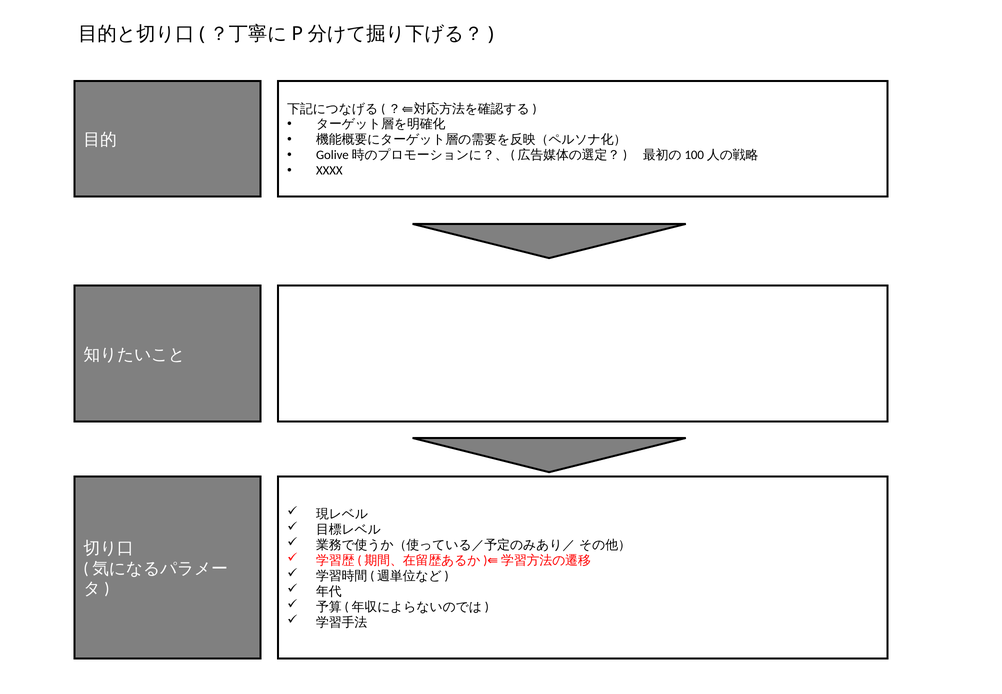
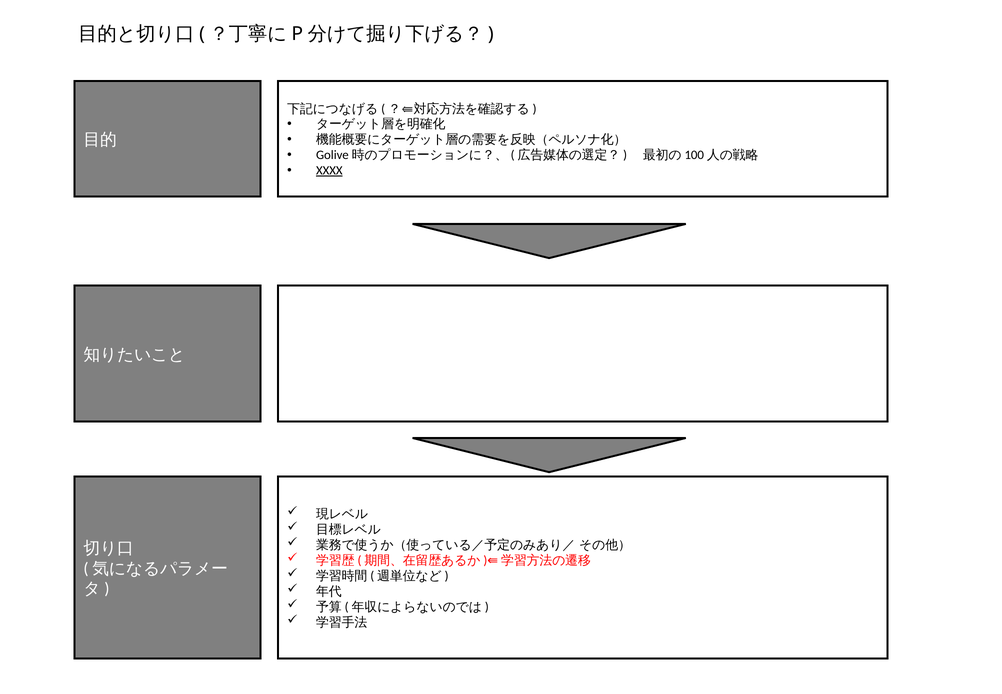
XXXX underline: none -> present
